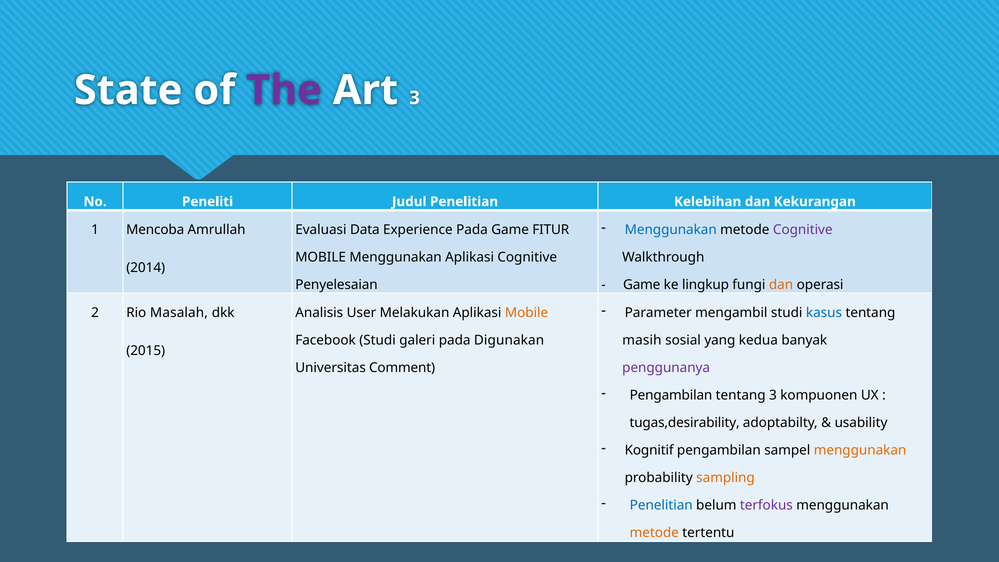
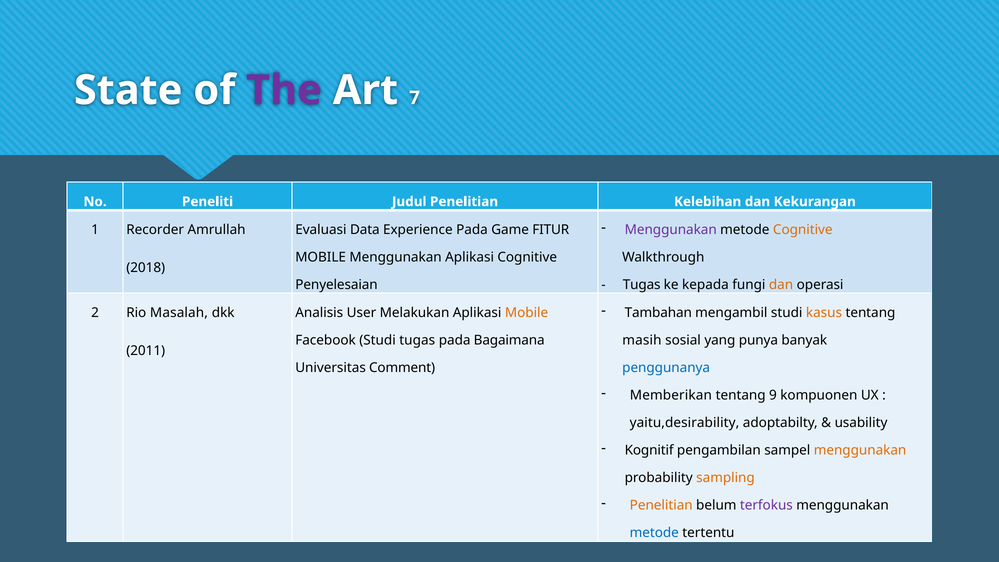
Art 3: 3 -> 7
Menggunakan at (671, 230) colour: blue -> purple
Cognitive at (803, 230) colour: purple -> orange
Mencoba: Mencoba -> Recorder
2014: 2014 -> 2018
Game at (642, 285): Game -> Tugas
lingkup: lingkup -> kepada
Parameter: Parameter -> Tambahan
kasus colour: blue -> orange
Studi galeri: galeri -> tugas
Digunakan: Digunakan -> Bagaimana
kedua: kedua -> punya
2015: 2015 -> 2011
penggunanya colour: purple -> blue
Pengambilan at (671, 395): Pengambilan -> Memberikan
tentang 3: 3 -> 9
tugas,desirability: tugas,desirability -> yaitu,desirability
Penelitian at (661, 505) colour: blue -> orange
metode at (654, 533) colour: orange -> blue
